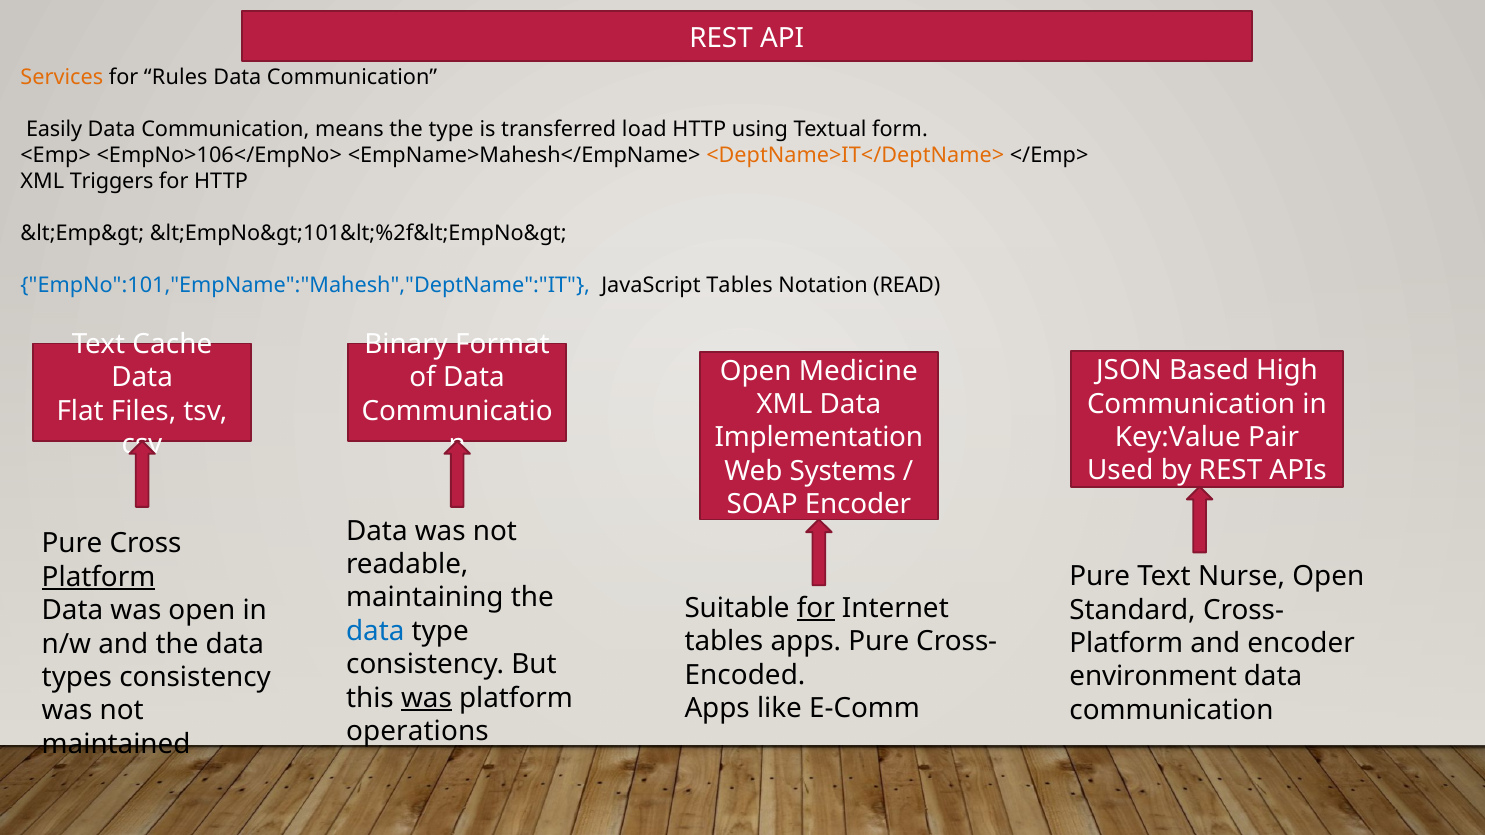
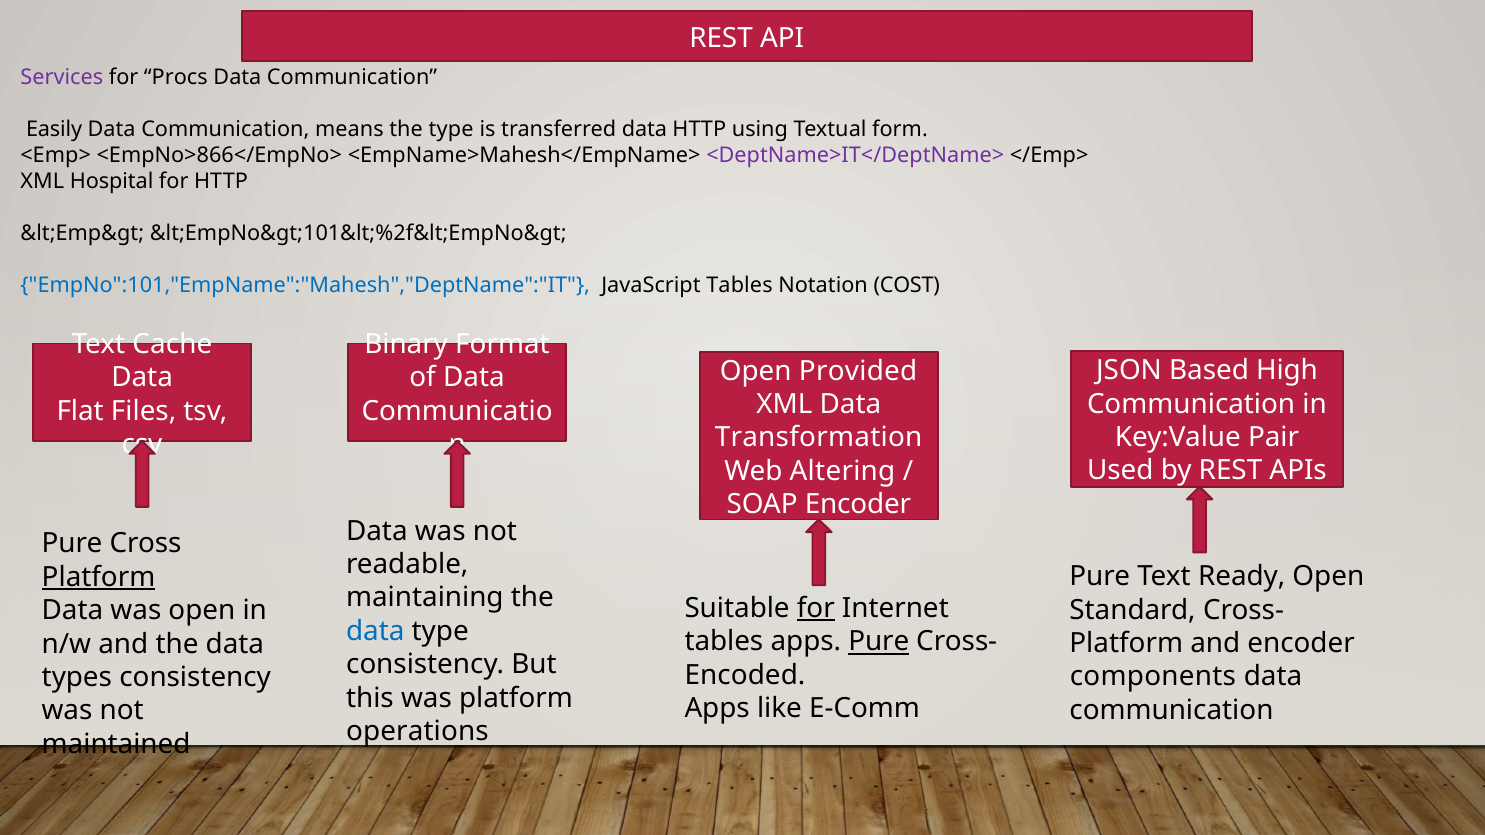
Services colour: orange -> purple
Rules: Rules -> Procs
transferred load: load -> data
<EmpNo>106</EmpNo>: <EmpNo>106</EmpNo> -> <EmpNo>866</EmpNo>
<DeptName>IT</DeptName> colour: orange -> purple
Triggers: Triggers -> Hospital
READ: READ -> COST
Medicine: Medicine -> Provided
Implementation: Implementation -> Transformation
Systems: Systems -> Altering
Nurse: Nurse -> Ready
Pure at (879, 642) underline: none -> present
environment: environment -> components
was at (426, 698) underline: present -> none
